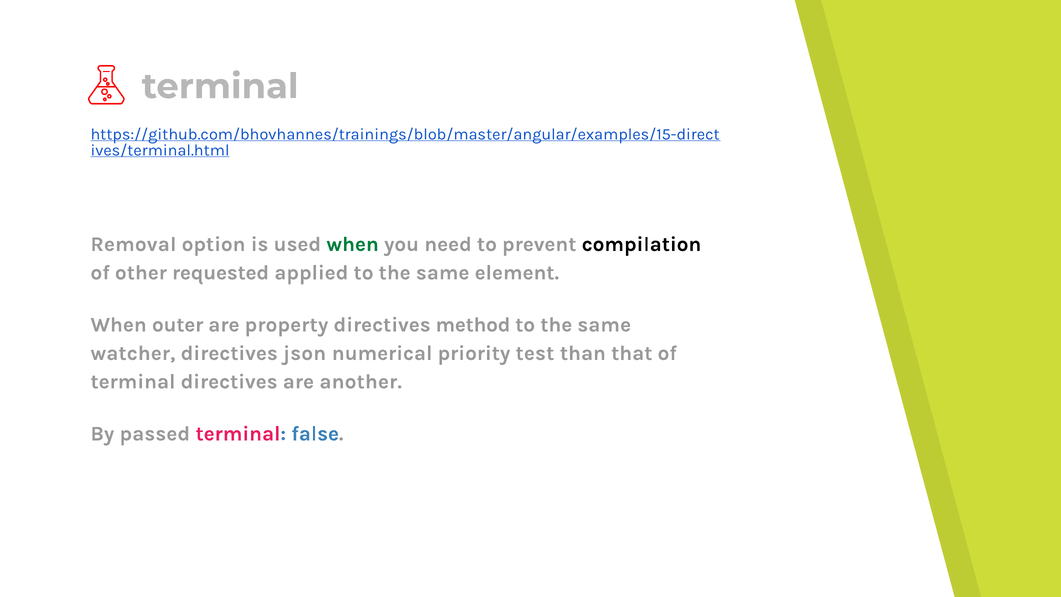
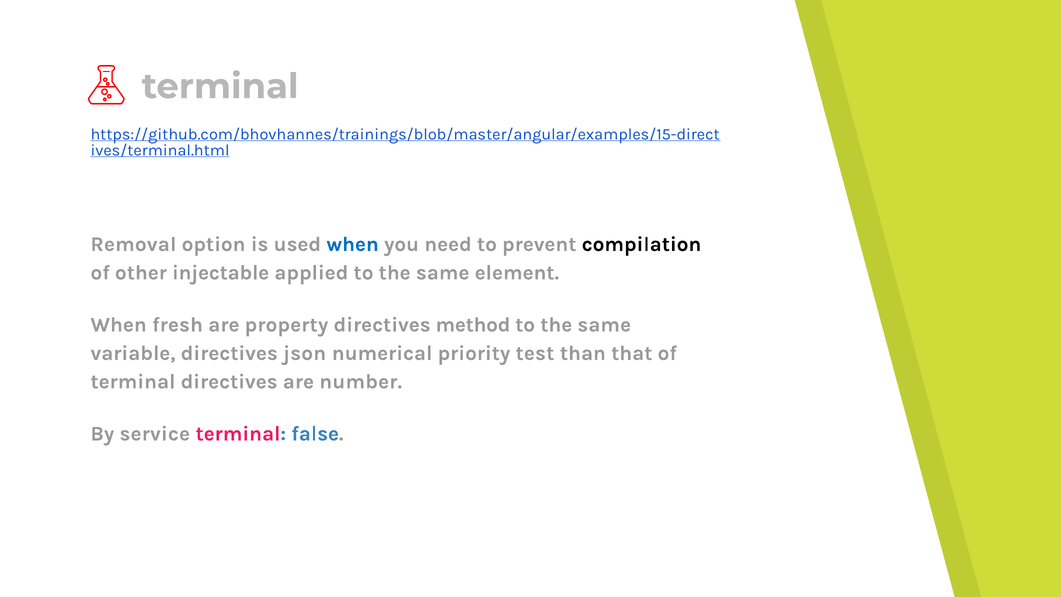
when at (353, 244) colour: green -> blue
requested: requested -> injectable
outer: outer -> fresh
watcher: watcher -> variable
another: another -> number
passed: passed -> service
